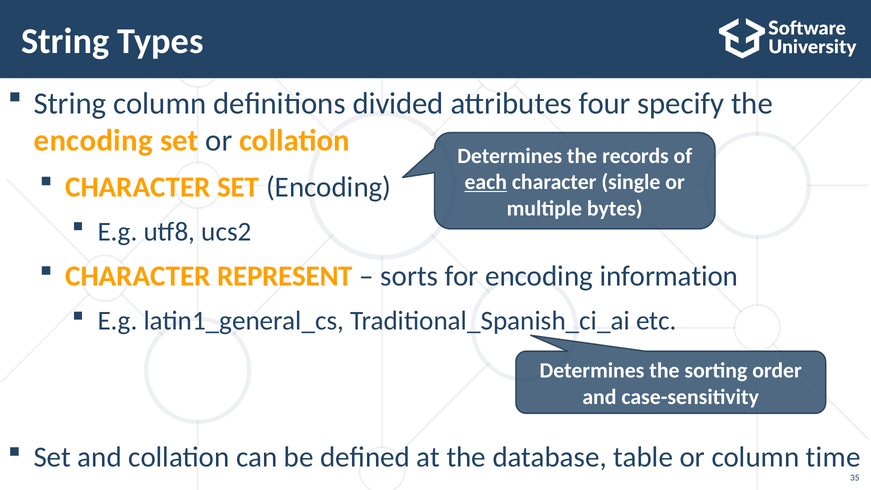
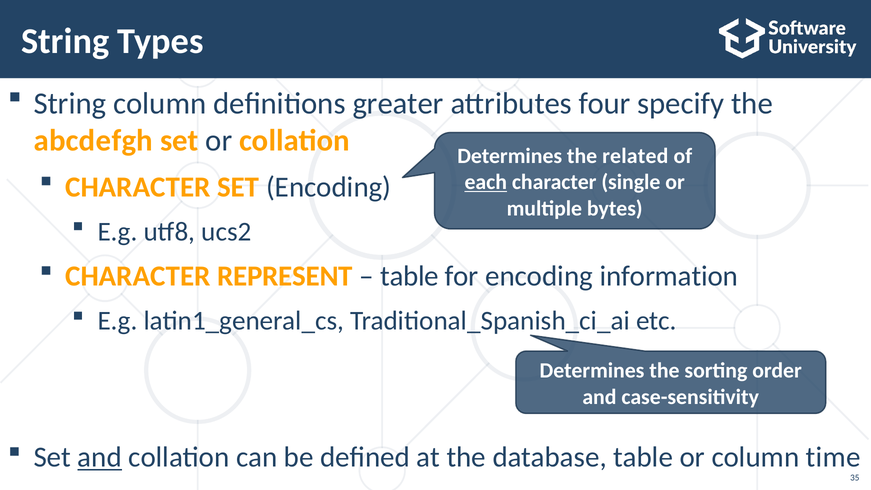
divided: divided -> greater
encoding at (93, 140): encoding -> abcdefgh
records: records -> related
sorts at (409, 276): sorts -> table
and at (100, 457) underline: none -> present
